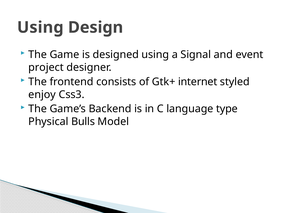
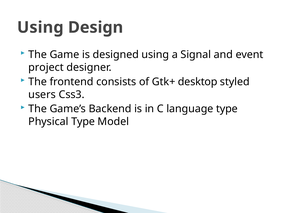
internet: internet -> desktop
enjoy: enjoy -> users
Physical Bulls: Bulls -> Type
